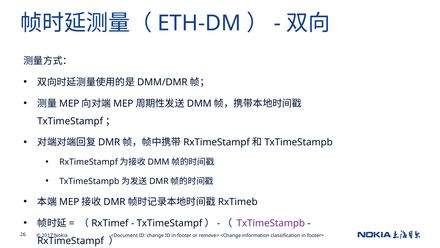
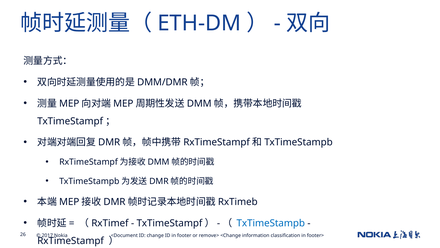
TxTimeStampb colour: purple -> blue
